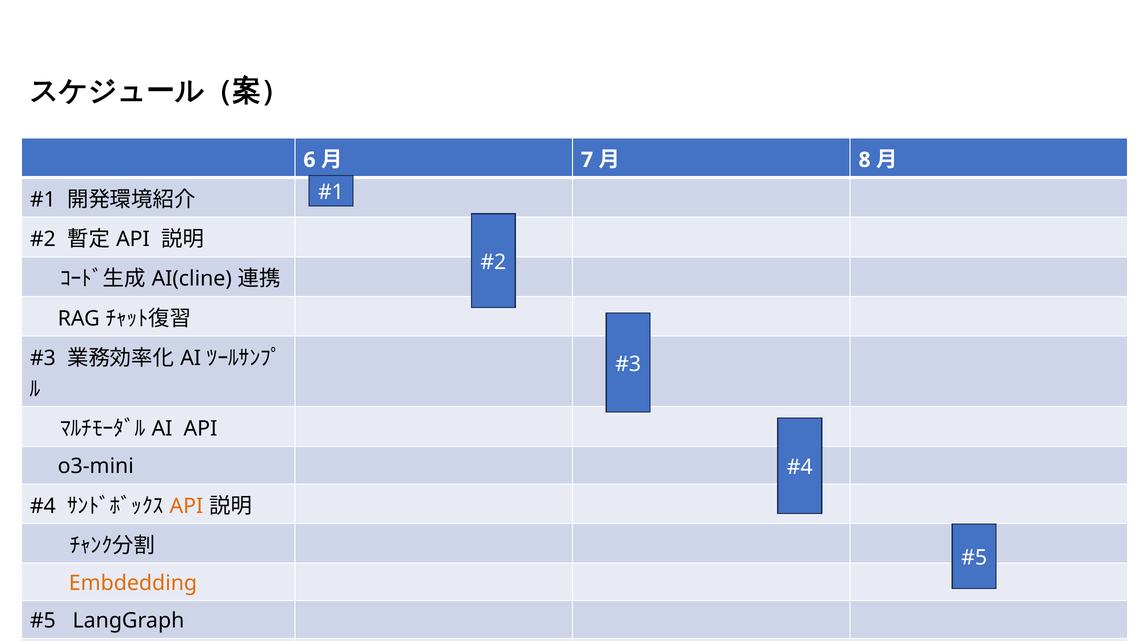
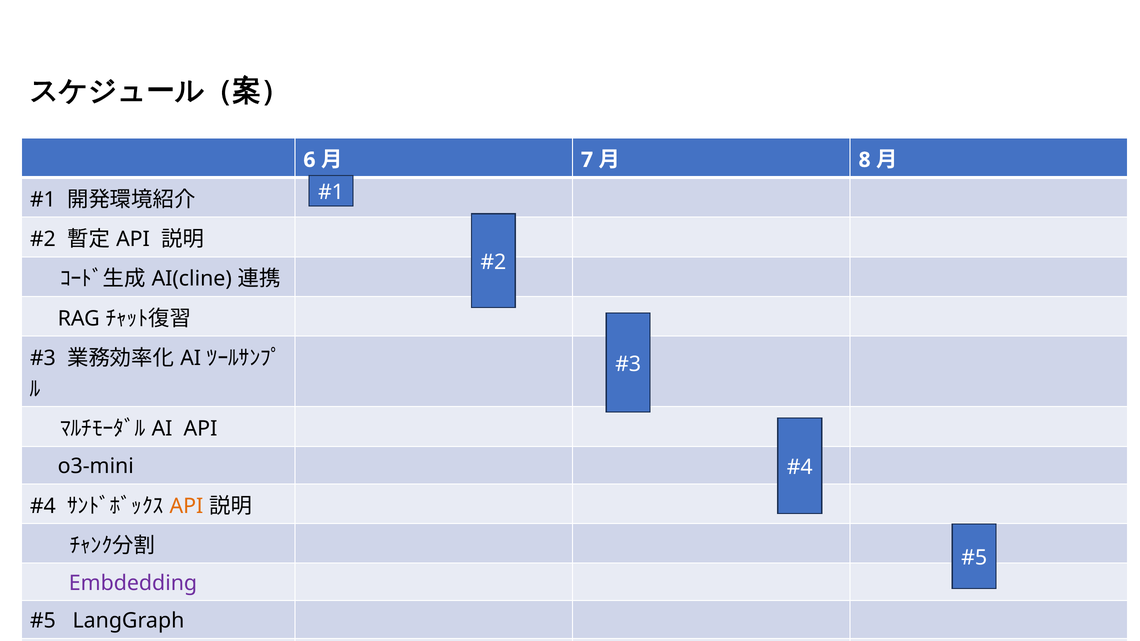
Embdedding colour: orange -> purple
